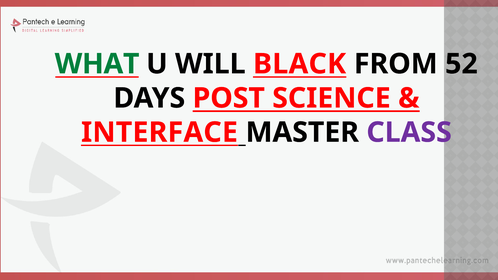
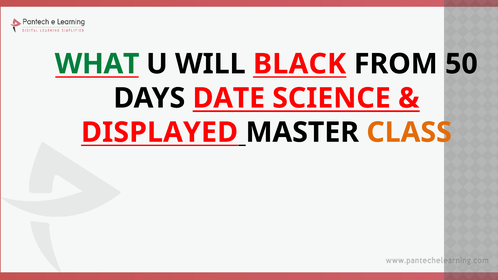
52: 52 -> 50
POST: POST -> DATE
INTERFACE: INTERFACE -> DISPLAYED
CLASS colour: purple -> orange
